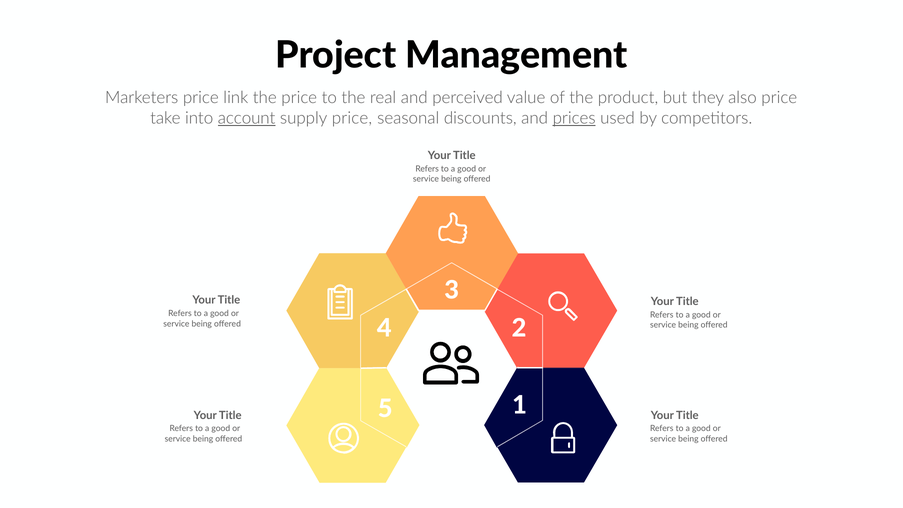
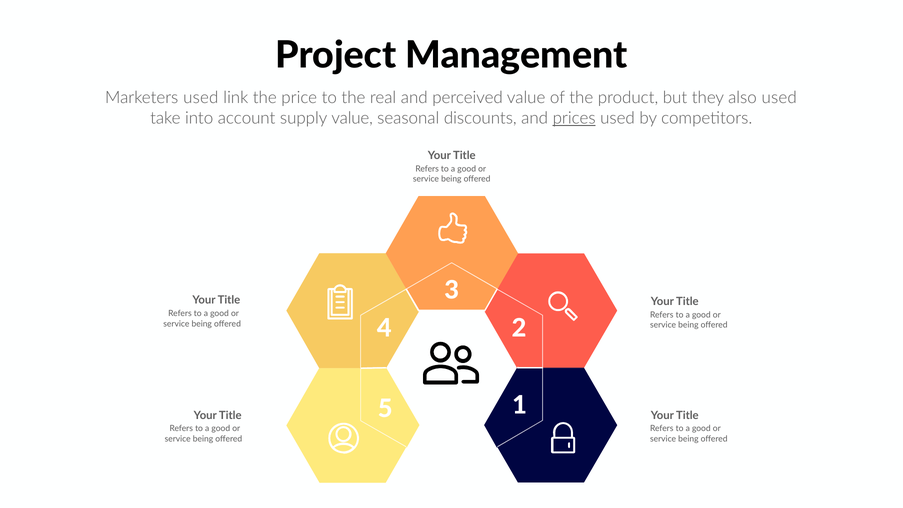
Marketers price: price -> used
also price: price -> used
account underline: present -> none
supply price: price -> value
